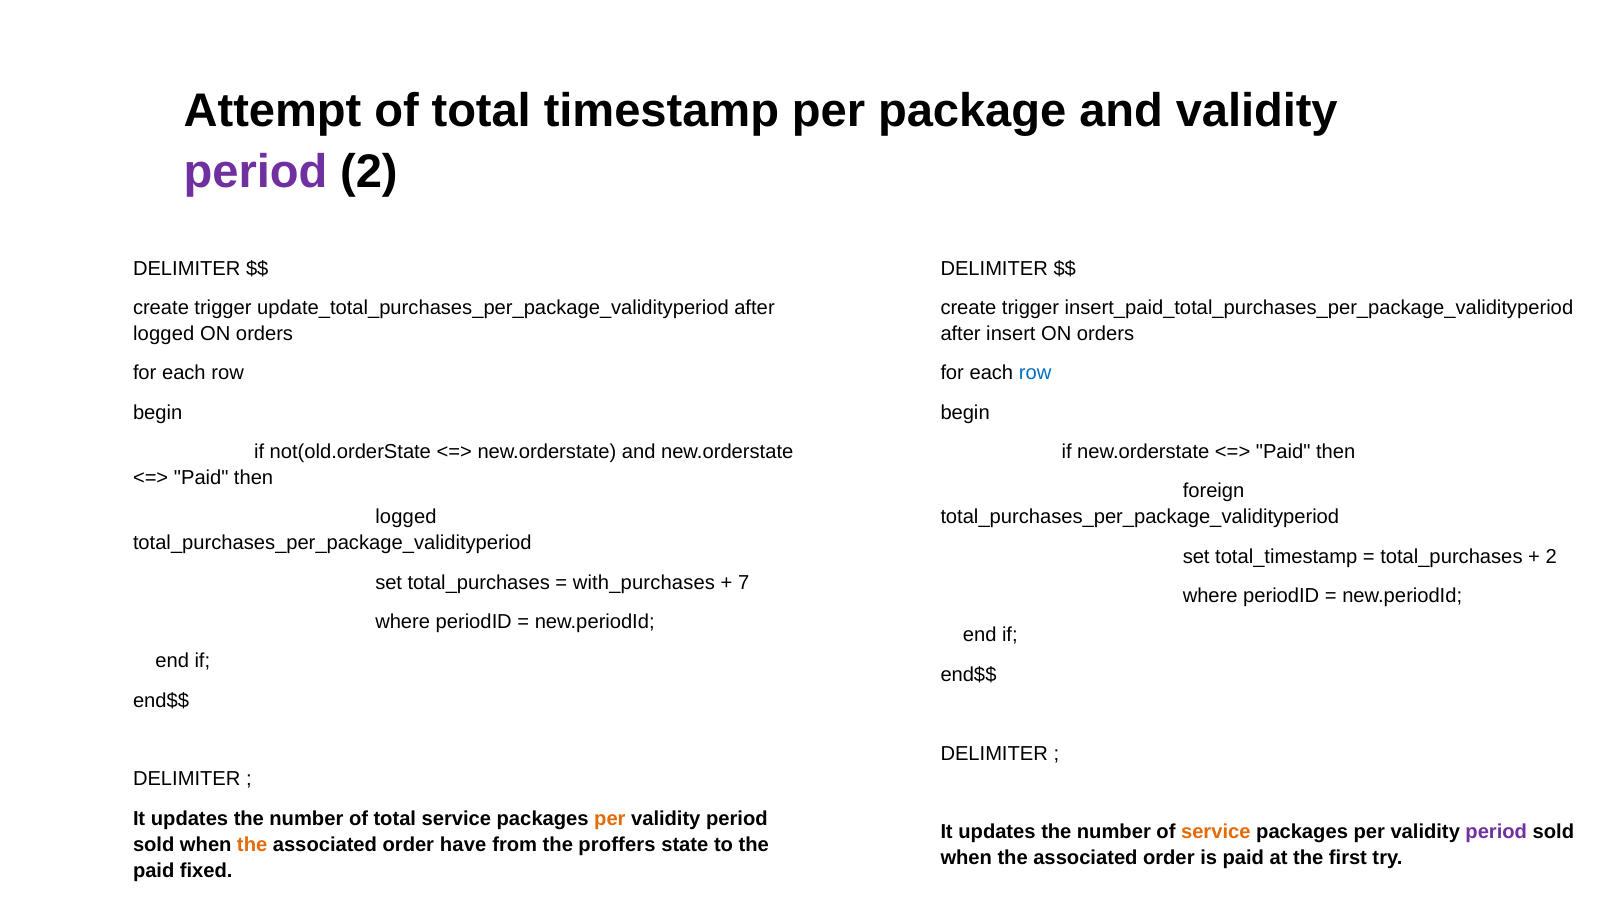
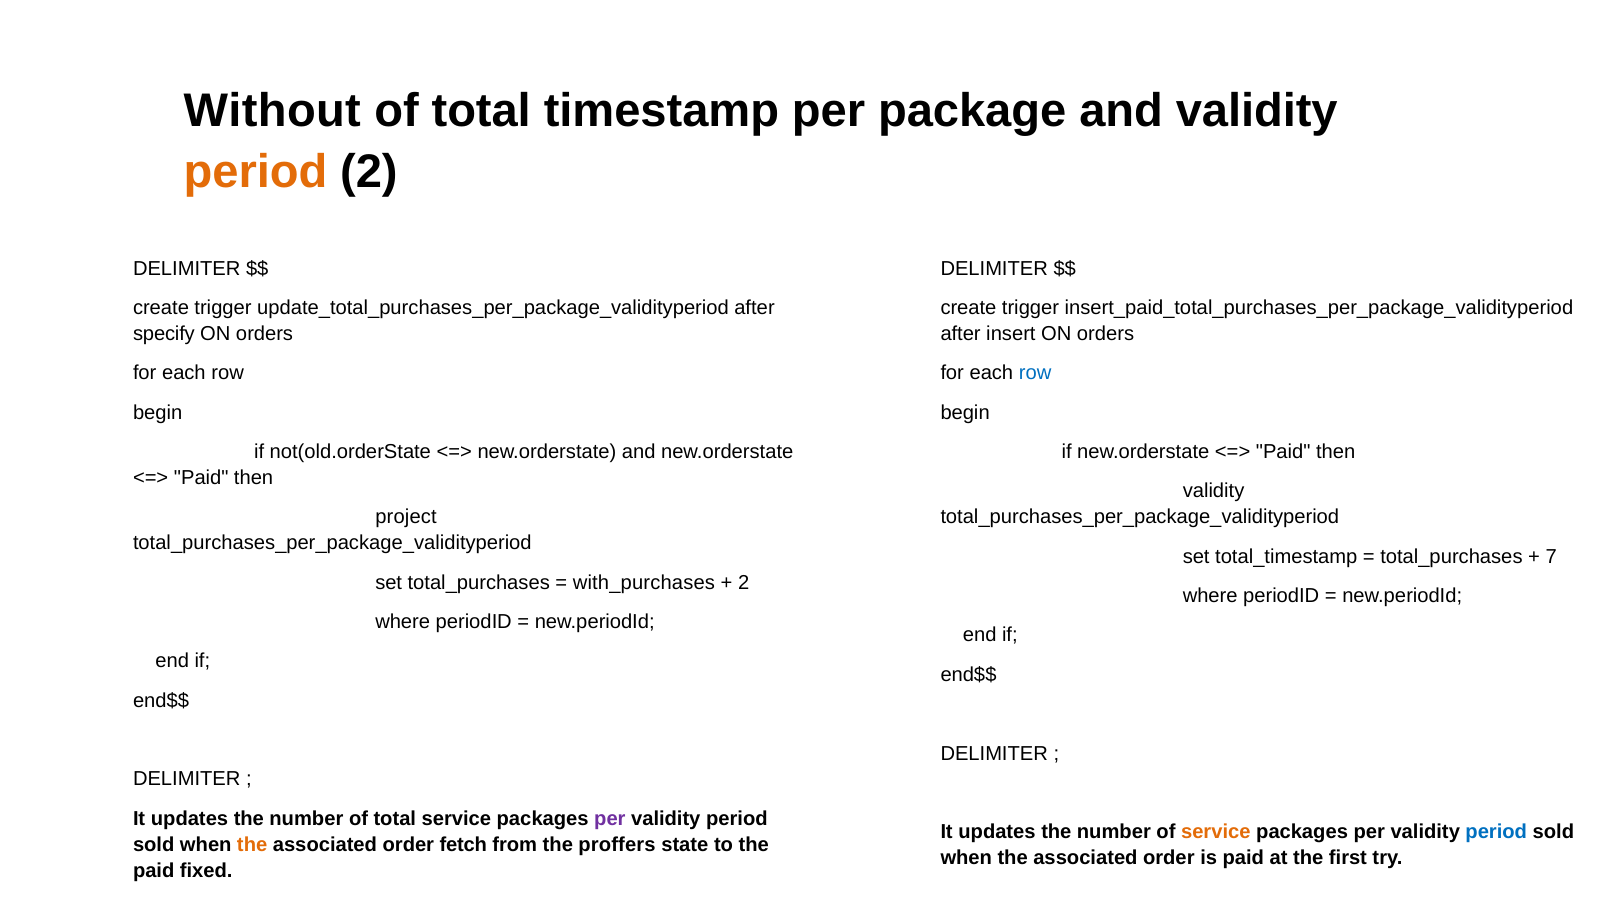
Attempt: Attempt -> Without
period at (255, 171) colour: purple -> orange
logged at (164, 334): logged -> specify
foreign at (1214, 491): foreign -> validity
logged at (406, 517): logged -> project
2 at (1551, 556): 2 -> 7
7 at (744, 582): 7 -> 2
per at (610, 818) colour: orange -> purple
period at (1496, 832) colour: purple -> blue
have: have -> fetch
